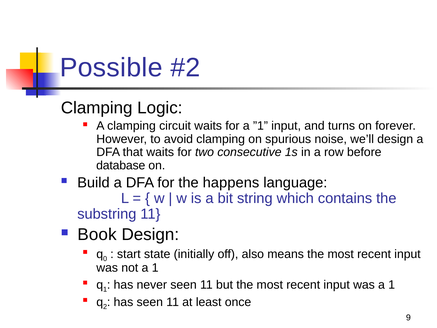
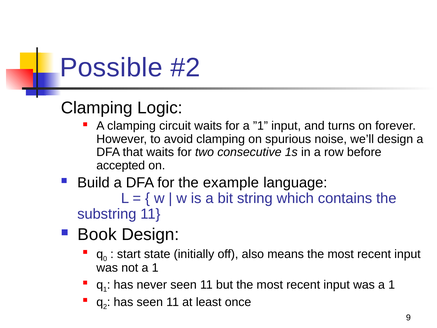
database: database -> accepted
happens: happens -> example
